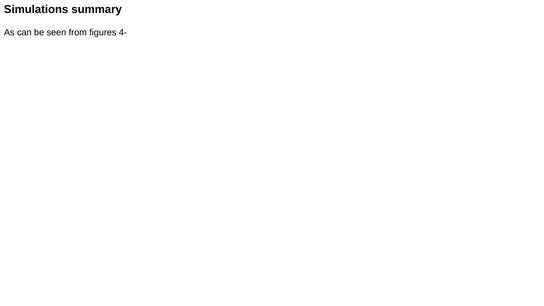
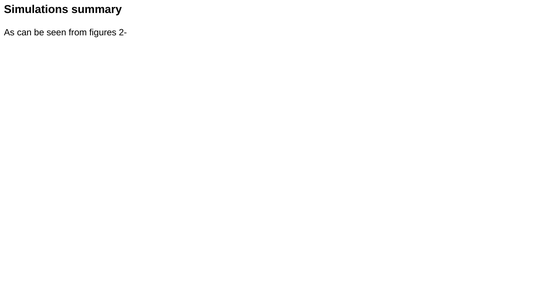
4-: 4- -> 2-
